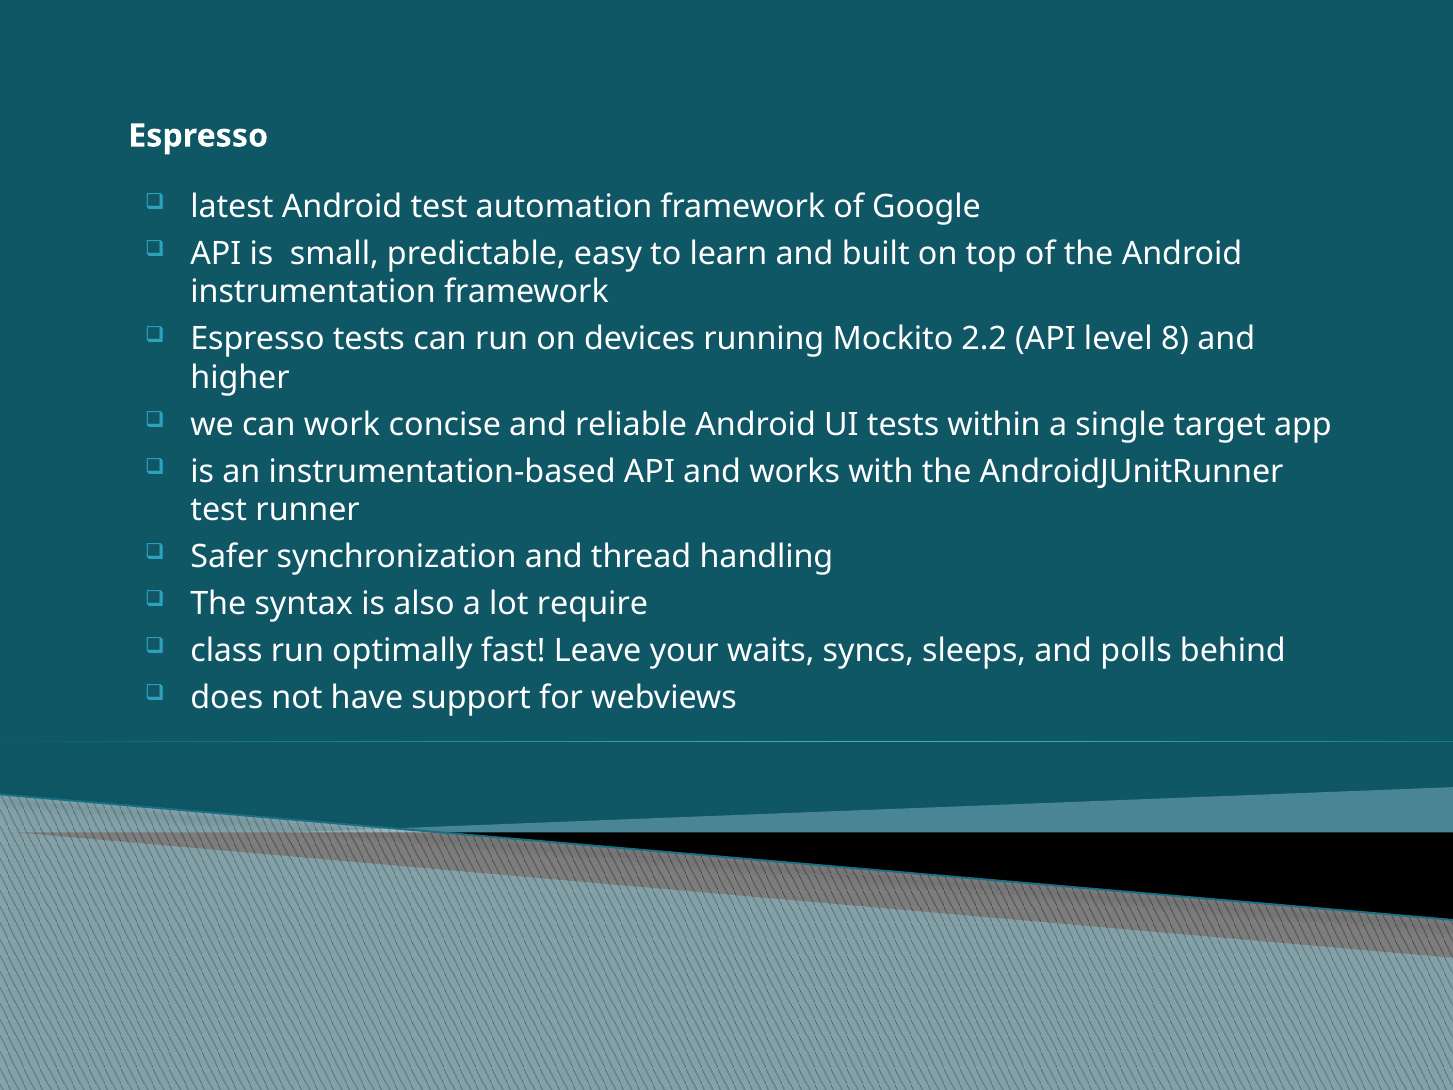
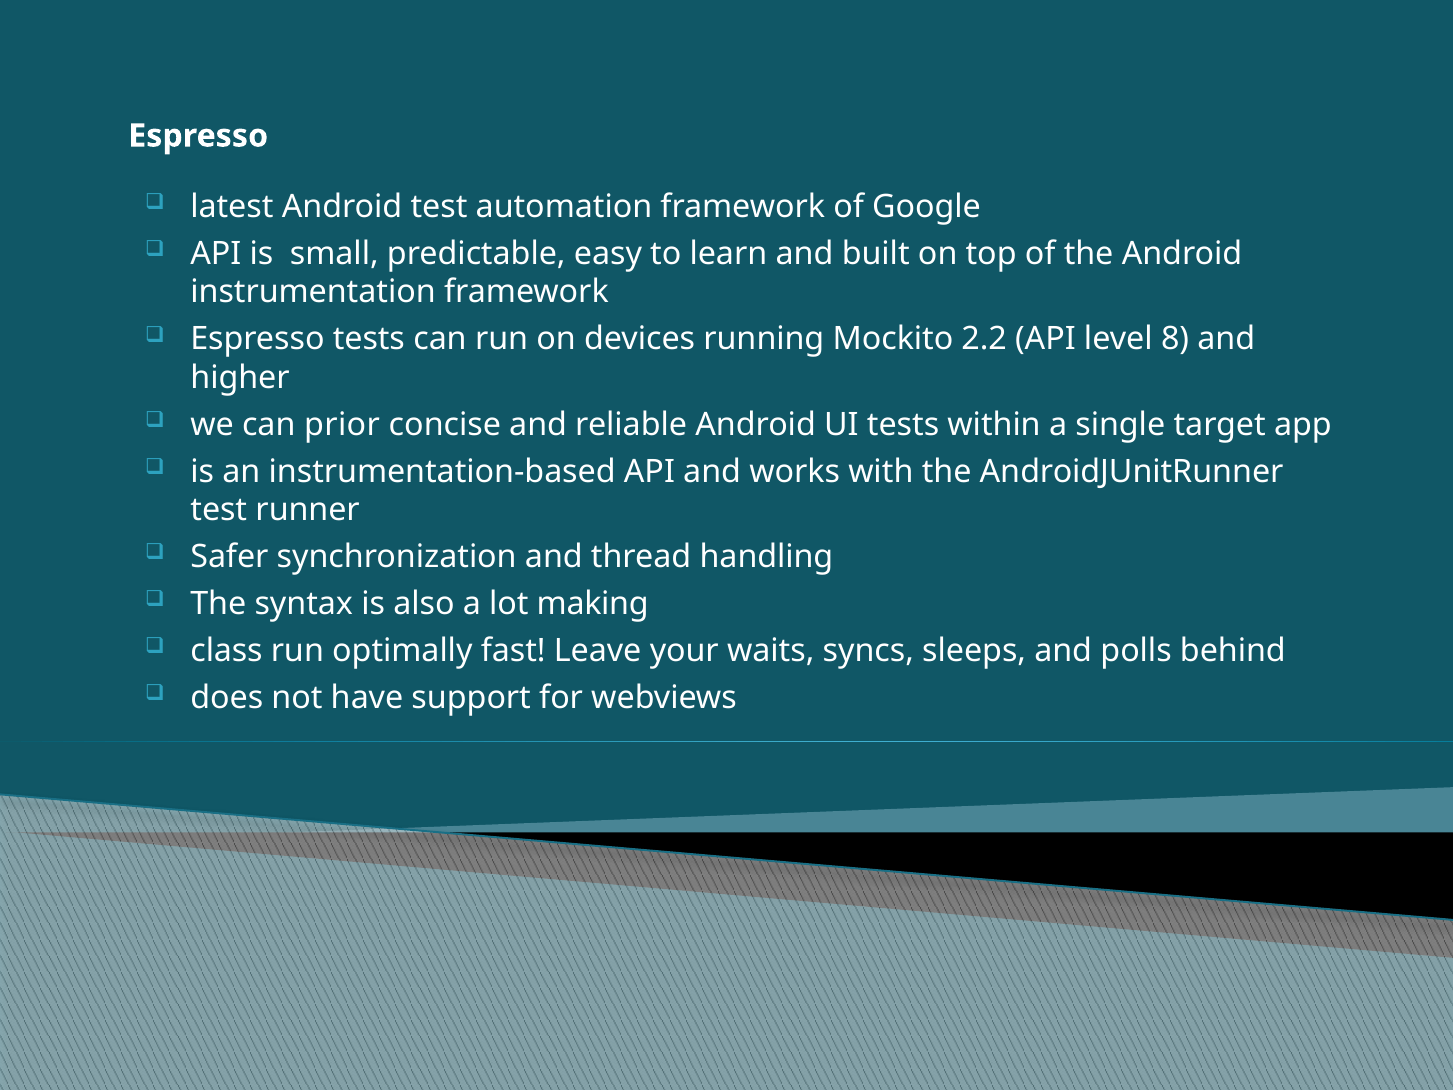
work: work -> prior
require: require -> making
